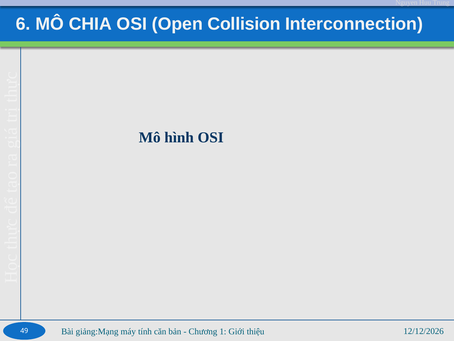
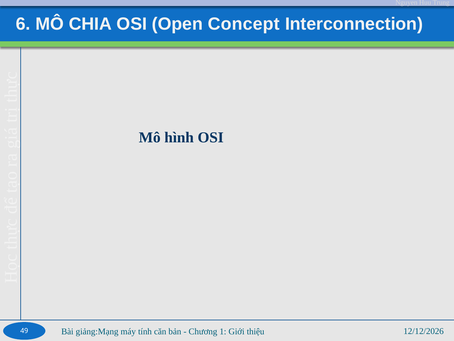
Collision: Collision -> Concept
